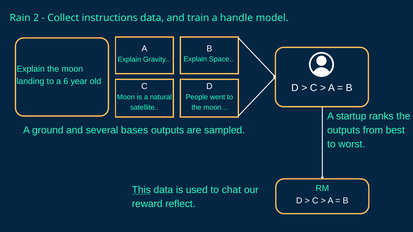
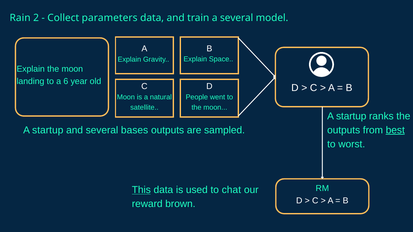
instructions: instructions -> parameters
a handle: handle -> several
ground at (48, 130): ground -> startup
best underline: none -> present
reflect: reflect -> brown
